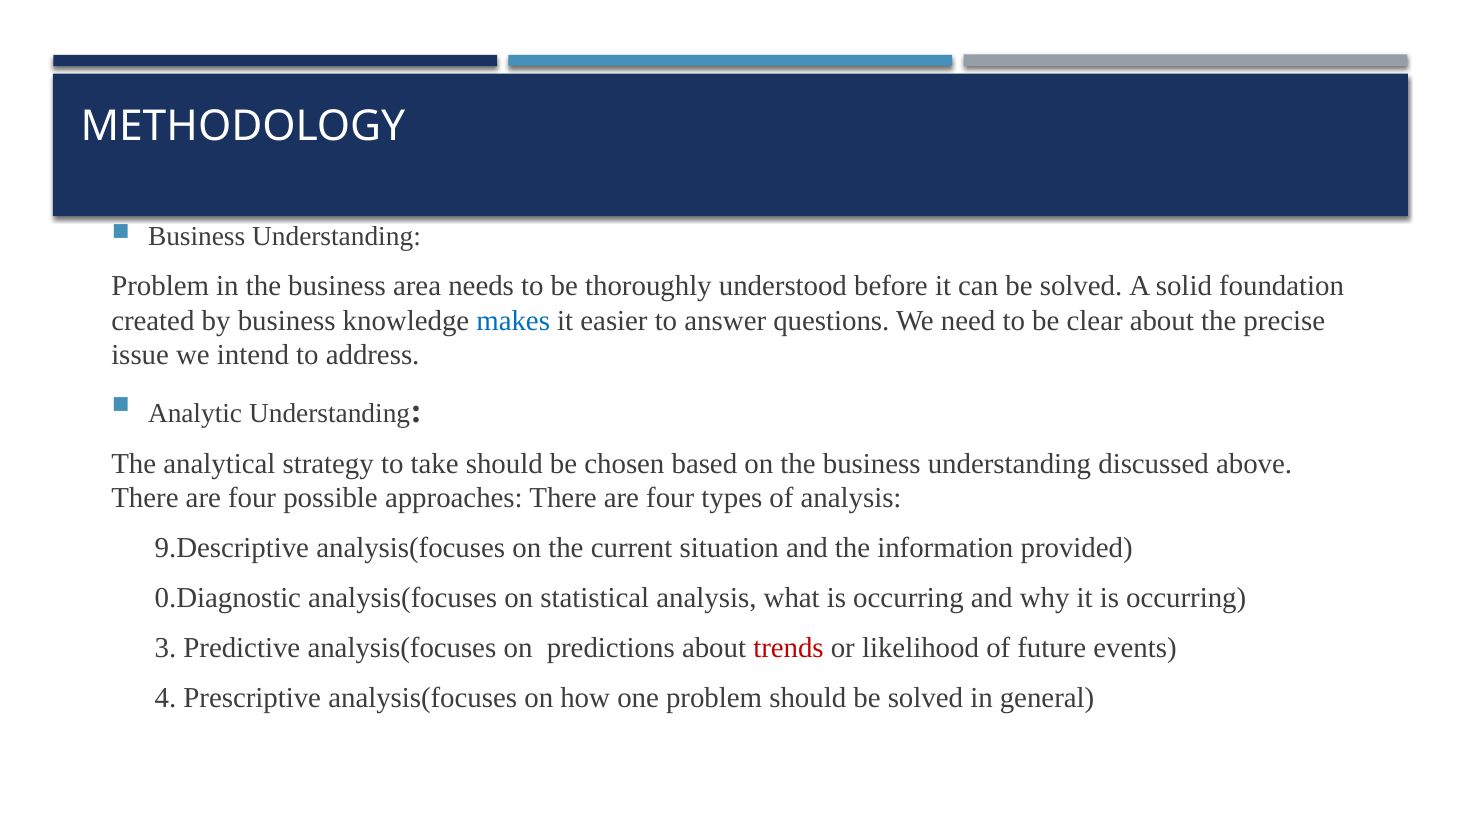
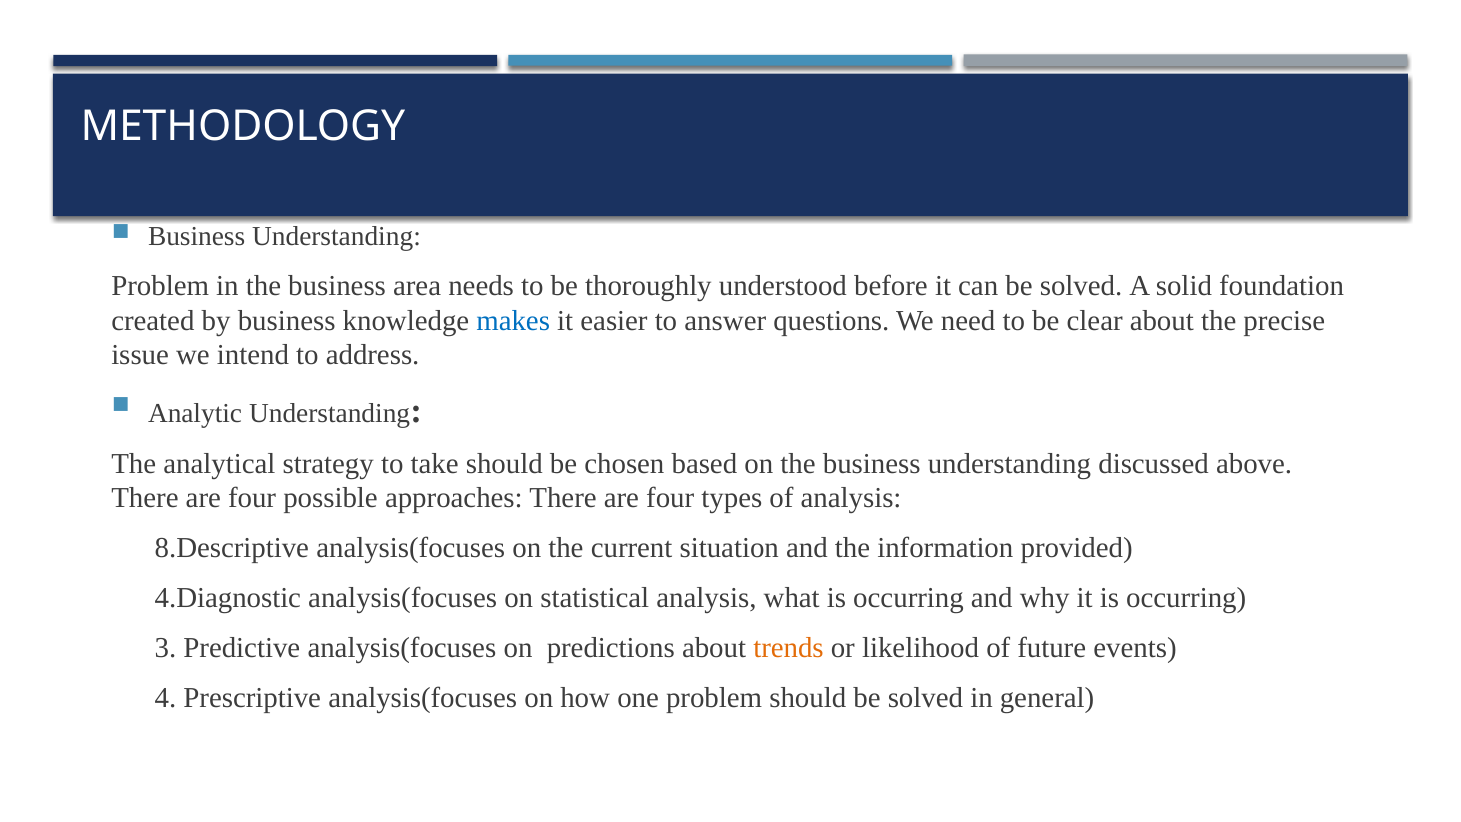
9.Descriptive: 9.Descriptive -> 8.Descriptive
0.Diagnostic: 0.Diagnostic -> 4.Diagnostic
trends colour: red -> orange
